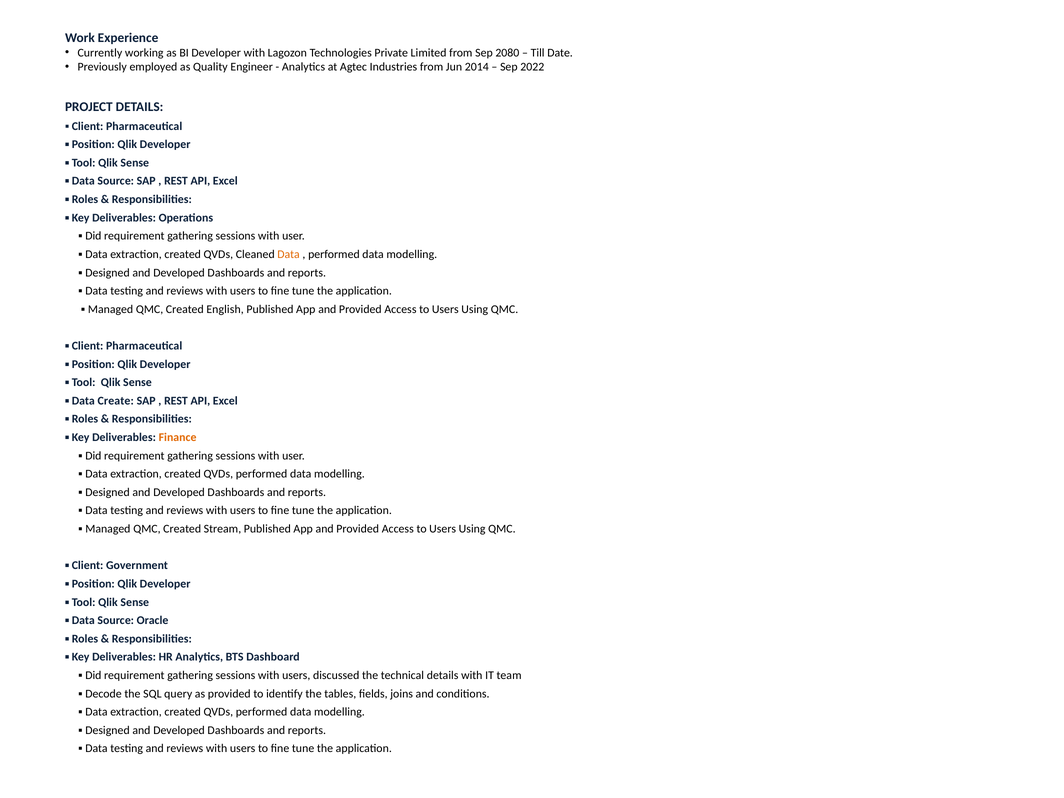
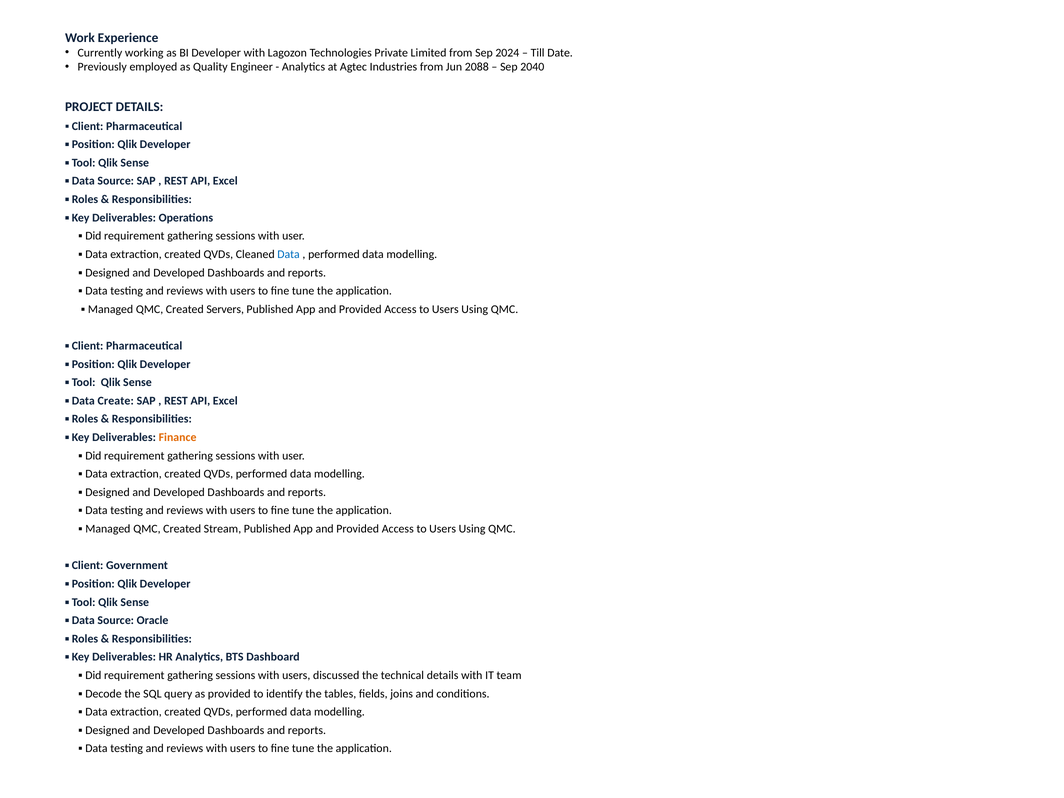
2080: 2080 -> 2024
2014: 2014 -> 2088
2022: 2022 -> 2040
Data at (289, 254) colour: orange -> blue
English: English -> Servers
